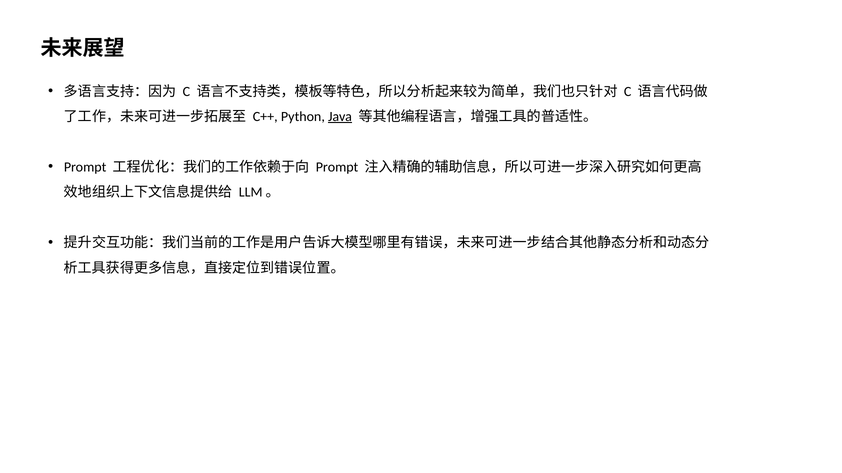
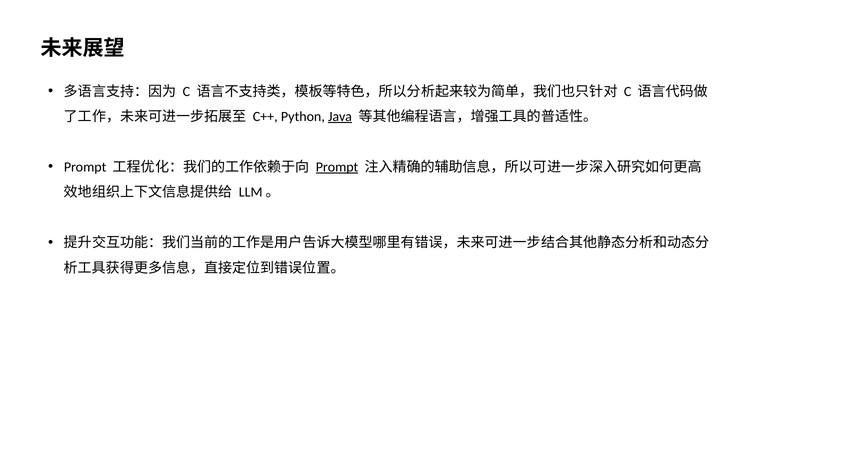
Prompt at (337, 167) underline: none -> present
